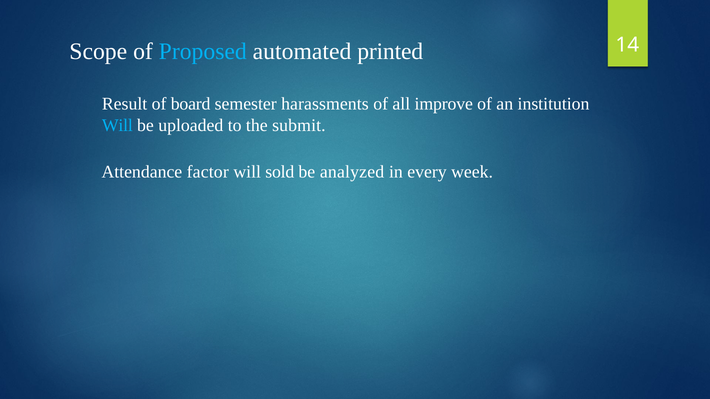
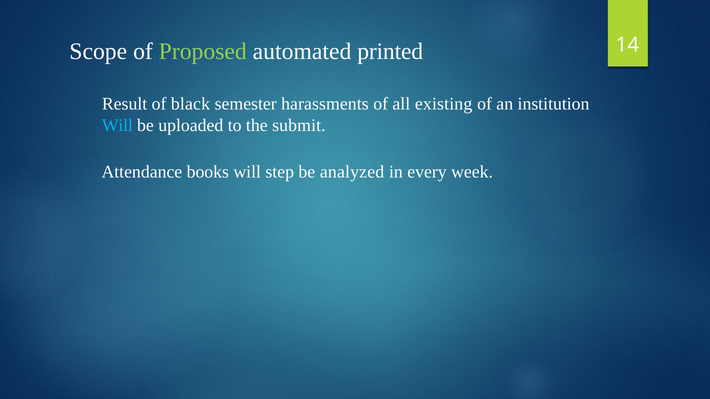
Proposed colour: light blue -> light green
board: board -> black
improve: improve -> existing
factor: factor -> books
sold: sold -> step
